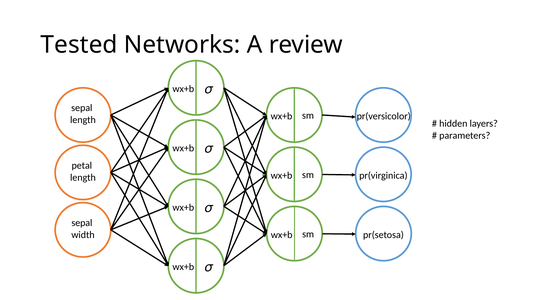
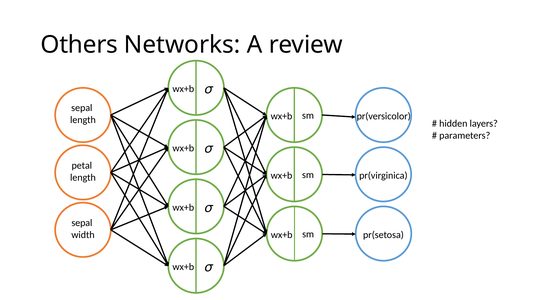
Tested: Tested -> Others
